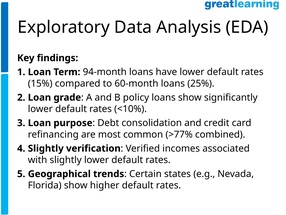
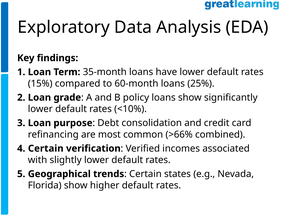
94-month: 94-month -> 35-month
>77%: >77% -> >66%
Slightly at (46, 148): Slightly -> Certain
